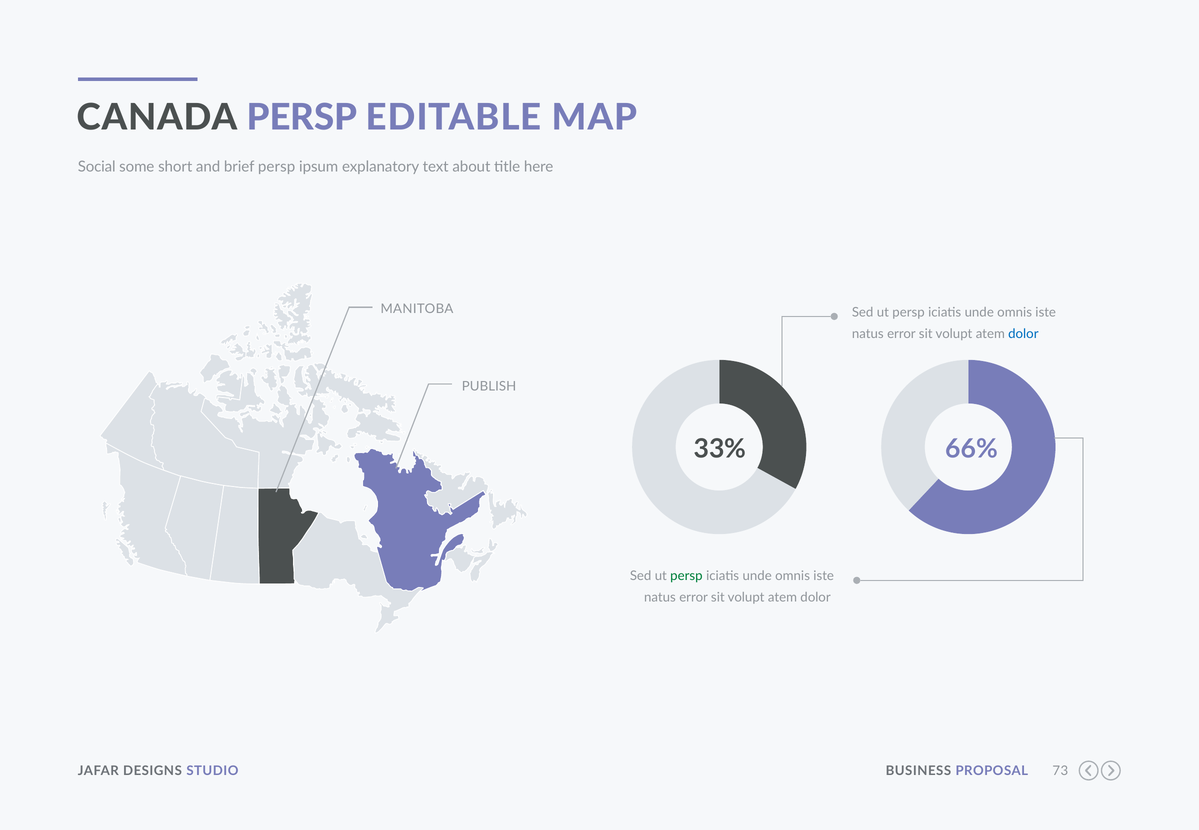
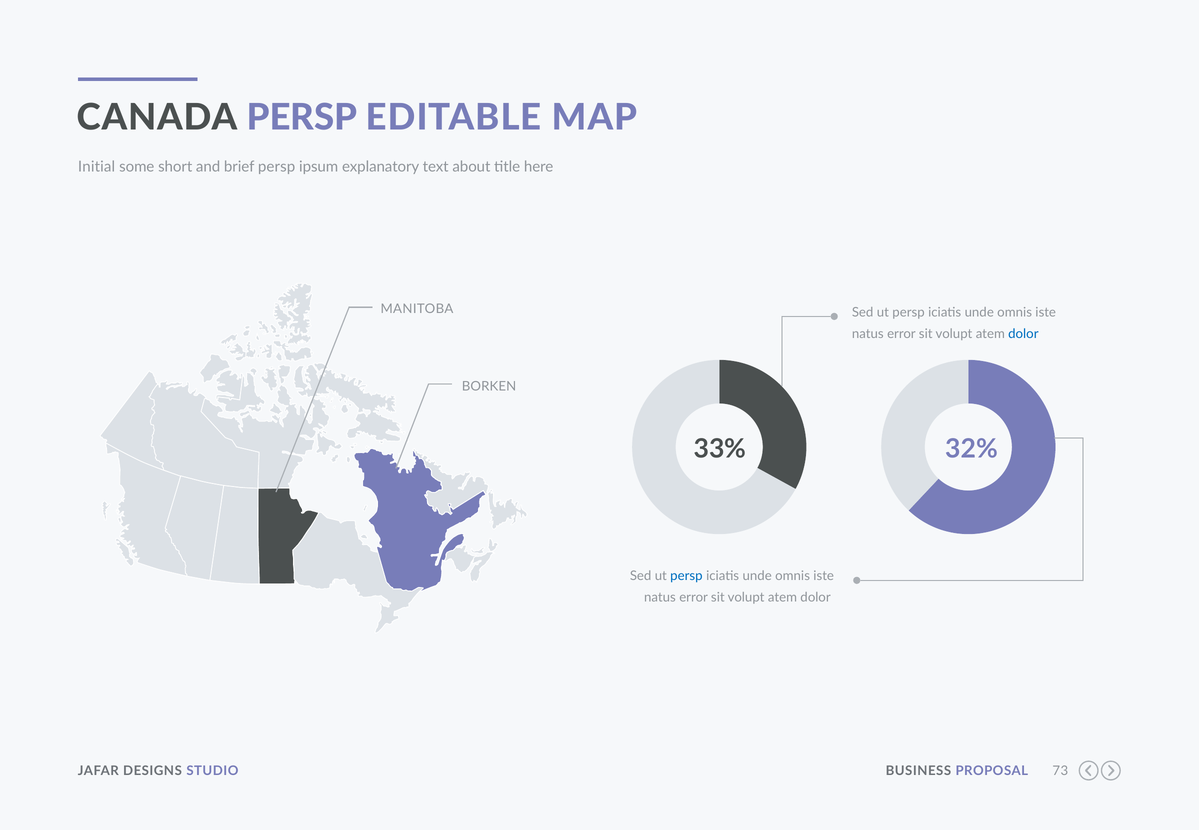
Social: Social -> Initial
PUBLISH: PUBLISH -> BORKEN
66%: 66% -> 32%
persp at (686, 576) colour: green -> blue
